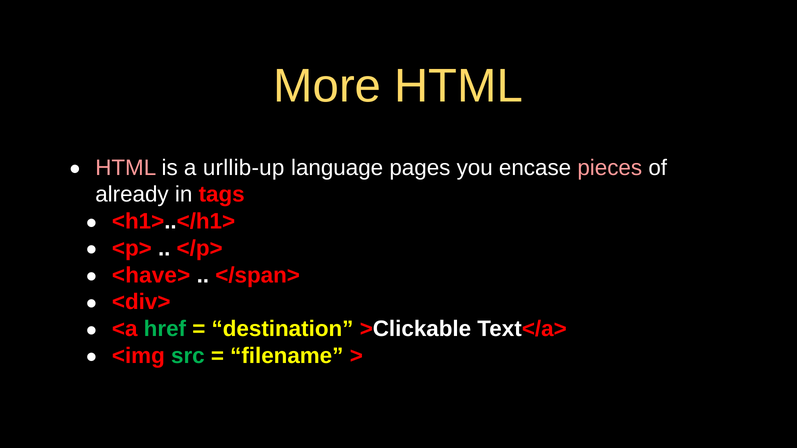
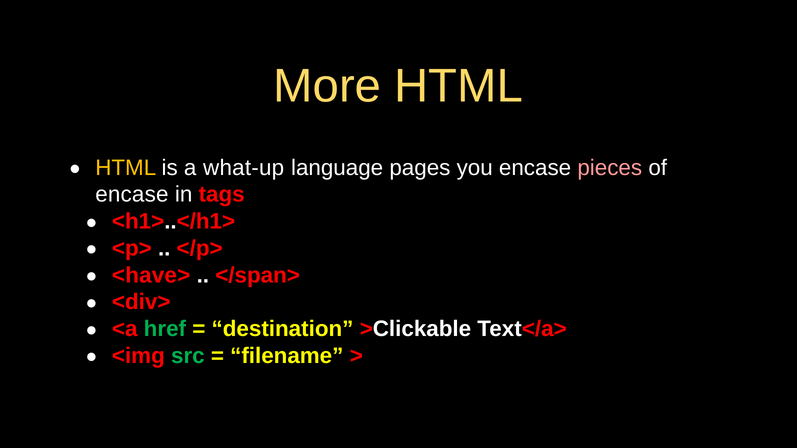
HTML at (126, 168) colour: pink -> yellow
urllib-up: urllib-up -> what-up
already at (132, 195): already -> encase
